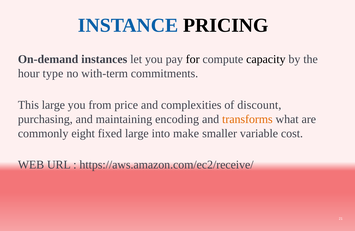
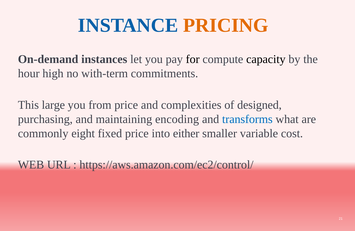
PRICING colour: black -> orange
type: type -> high
discount: discount -> designed
transforms colour: orange -> blue
fixed large: large -> price
make: make -> either
https://aws.amazon.com/ec2/receive/: https://aws.amazon.com/ec2/receive/ -> https://aws.amazon.com/ec2/control/
